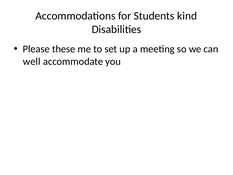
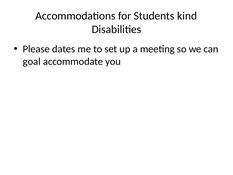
these: these -> dates
well: well -> goal
